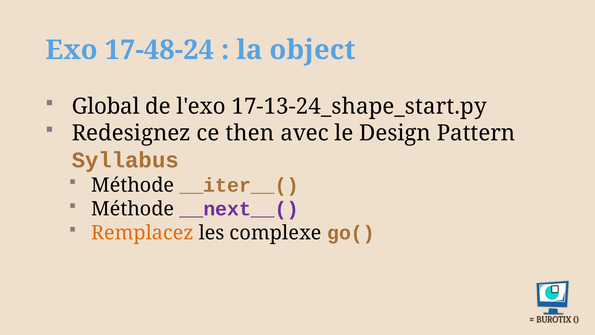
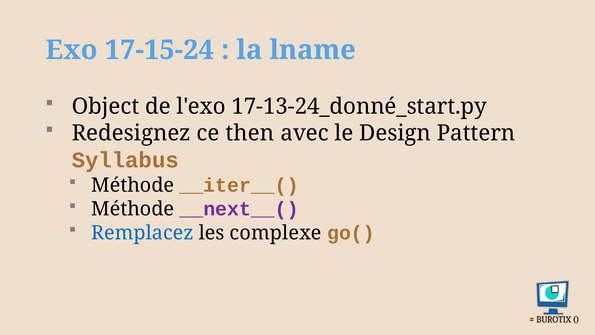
17-48-24: 17-48-24 -> 17-15-24
object: object -> lname
Global: Global -> Object
17-13-24_shape_start.py: 17-13-24_shape_start.py -> 17-13-24_donné_start.py
Remplacez colour: orange -> blue
